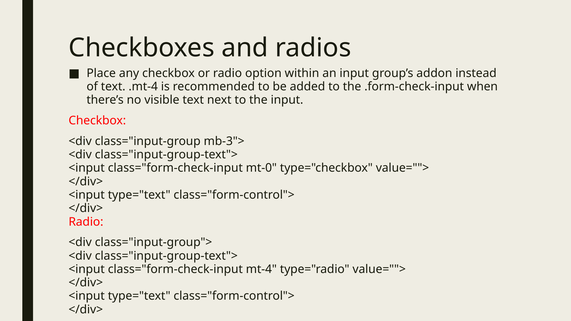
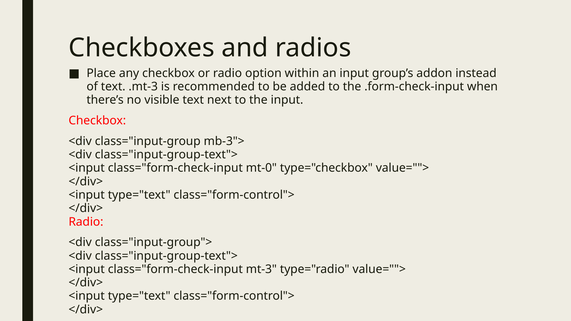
.mt-4: .mt-4 -> .mt-3
mt-4: mt-4 -> mt-3
